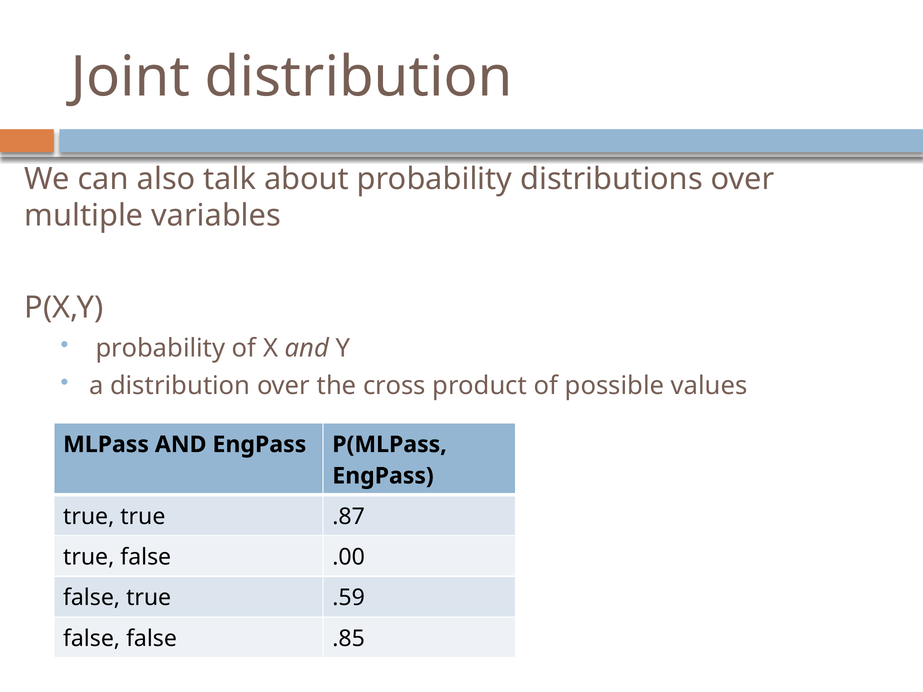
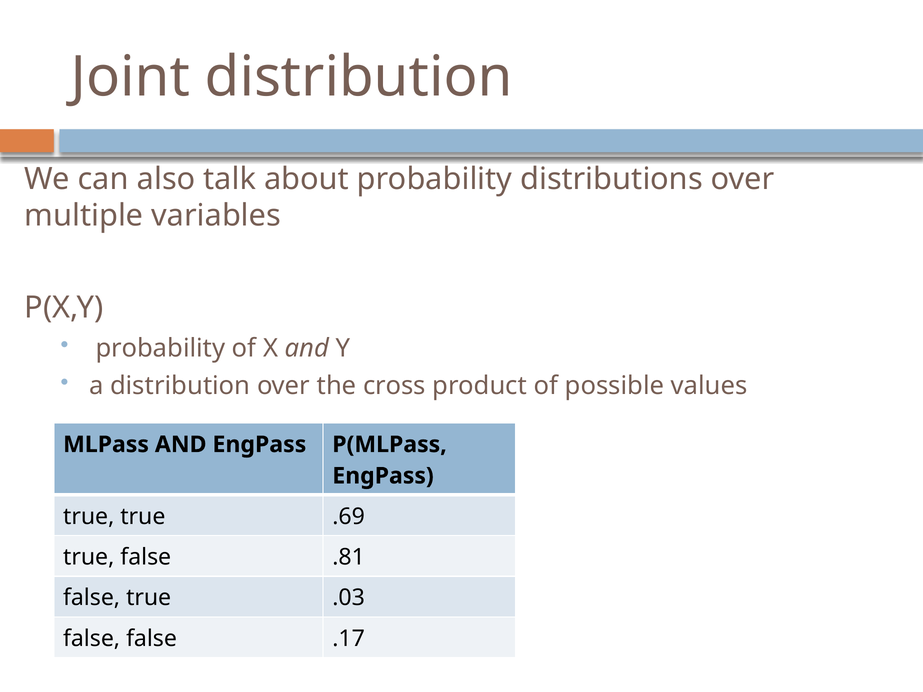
.87: .87 -> .69
.00: .00 -> .81
.59: .59 -> .03
.85: .85 -> .17
